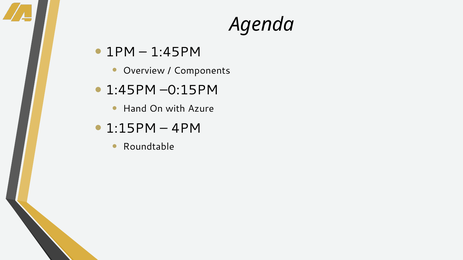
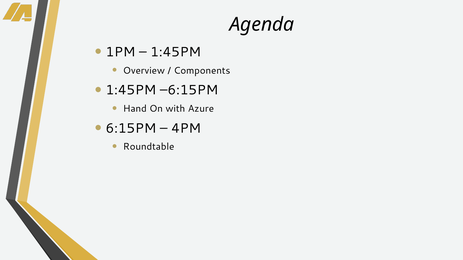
–0:15PM: –0:15PM -> –6:15PM
1:15PM: 1:15PM -> 6:15PM
